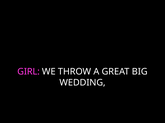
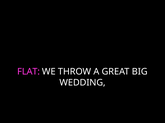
GIRL: GIRL -> FLAT
